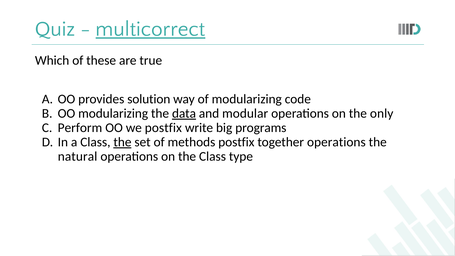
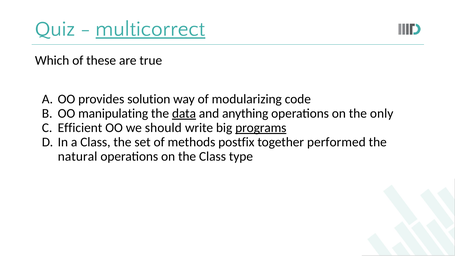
OO modularizing: modularizing -> manipulating
modular: modular -> anything
Perform: Perform -> Efficient
we postfix: postfix -> should
programs underline: none -> present
the at (122, 142) underline: present -> none
together operations: operations -> performed
